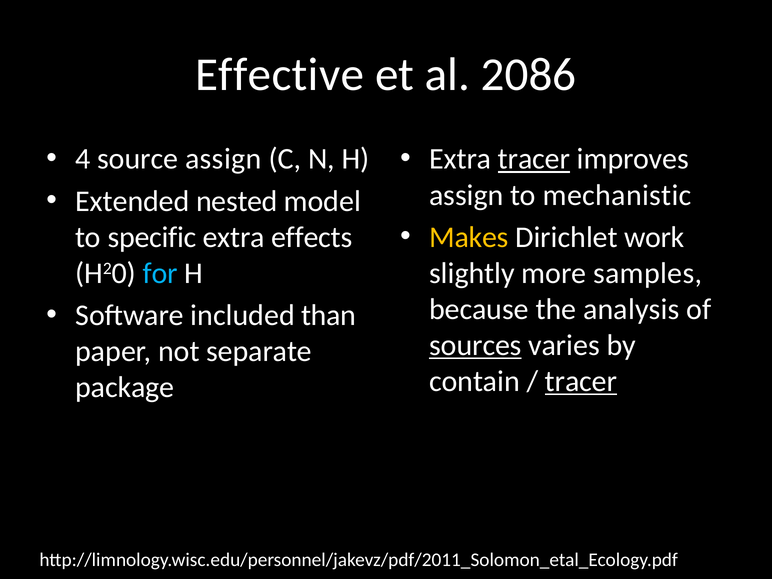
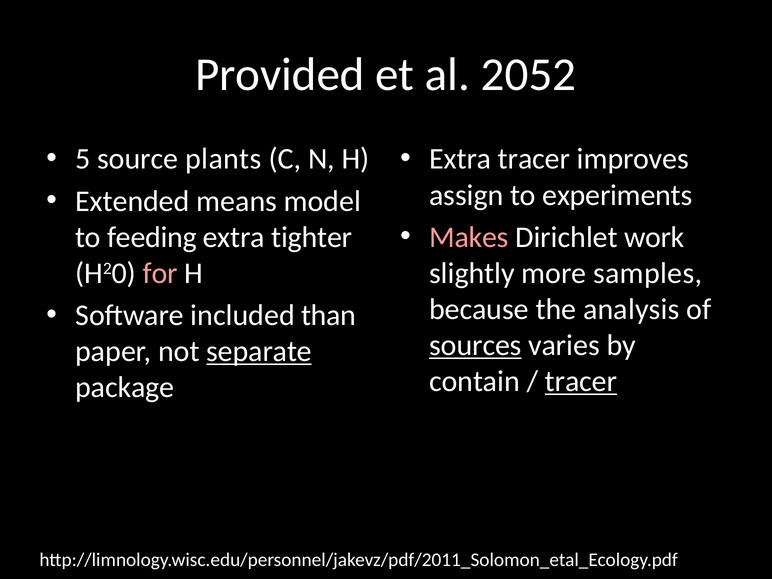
Effective: Effective -> Provided
2086: 2086 -> 2052
4: 4 -> 5
source assign: assign -> plants
tracer at (534, 159) underline: present -> none
mechanistic: mechanistic -> experiments
nested: nested -> means
Makes colour: yellow -> pink
specific: specific -> feeding
effects: effects -> tighter
for colour: light blue -> pink
separate underline: none -> present
